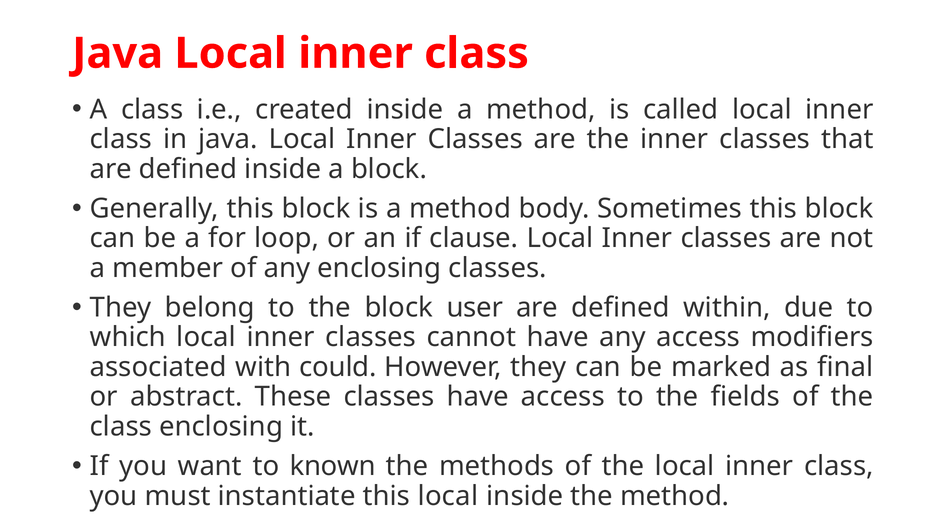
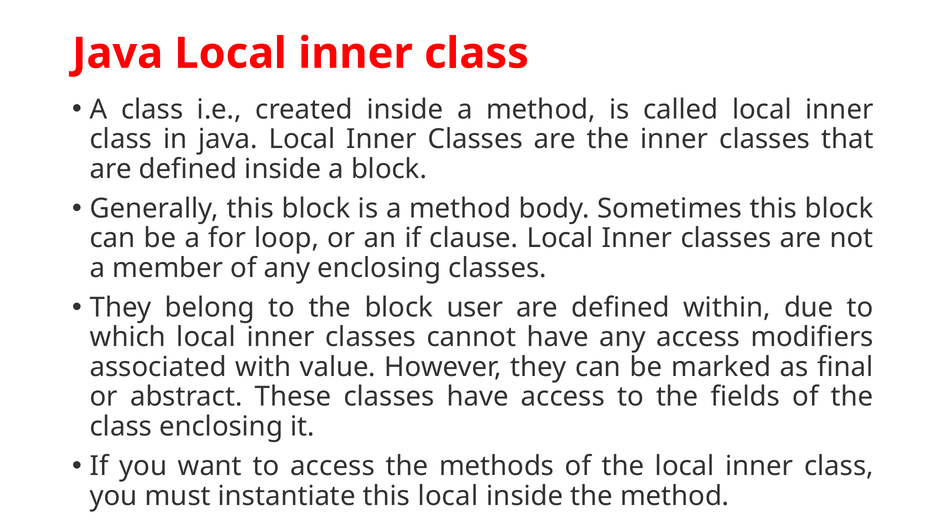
could: could -> value
to known: known -> access
